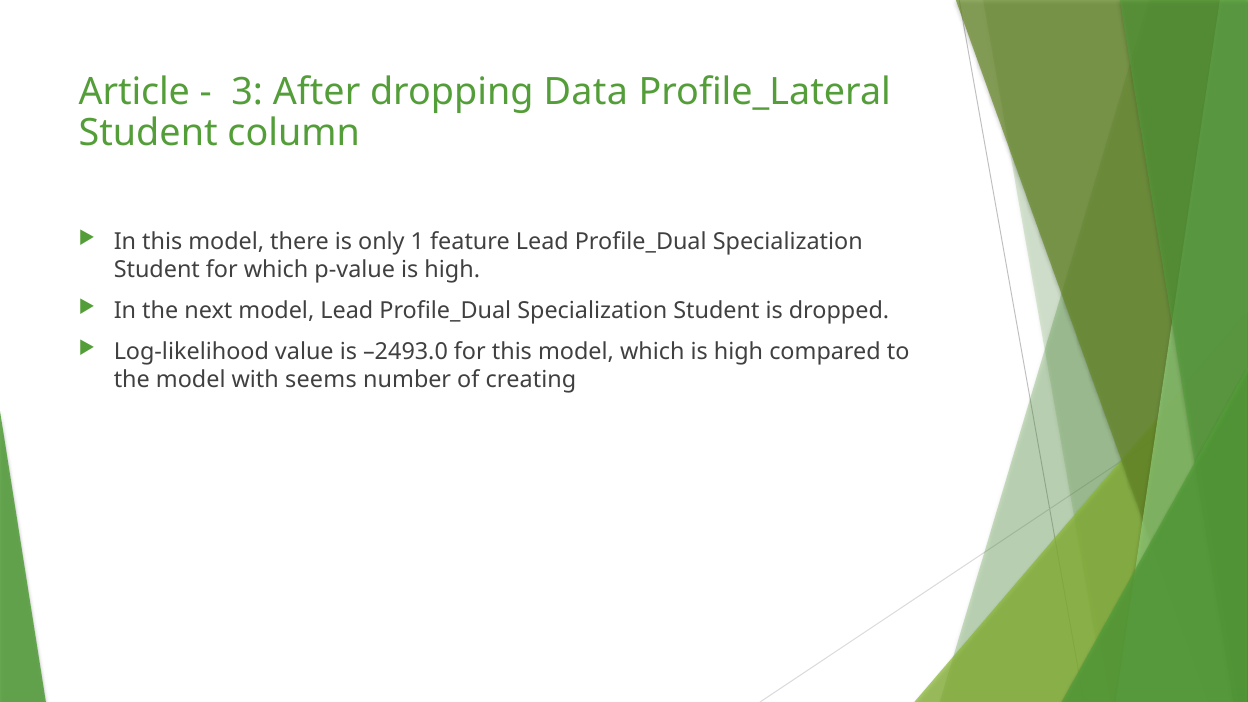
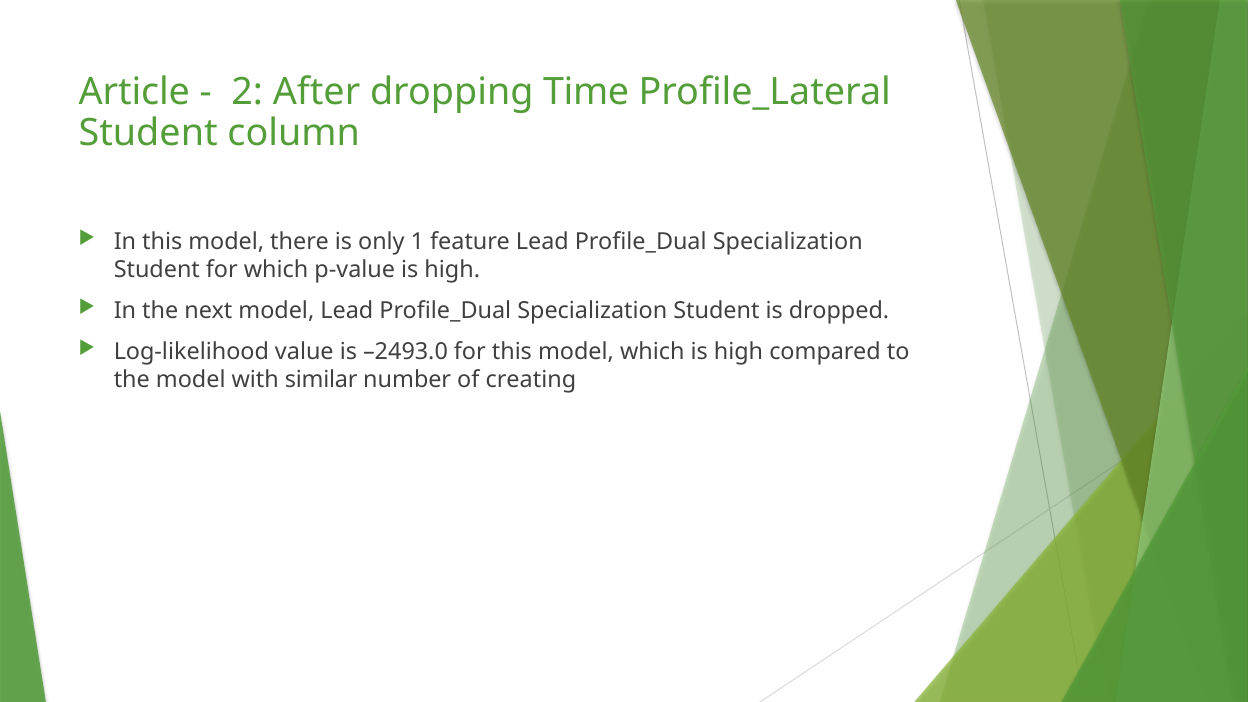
3: 3 -> 2
Data: Data -> Time
seems: seems -> similar
